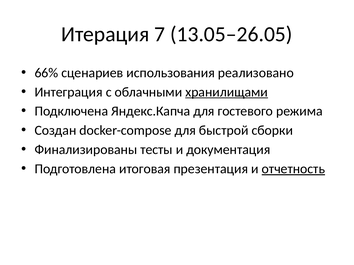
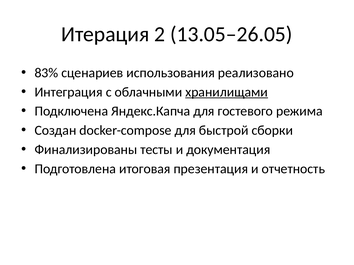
7: 7 -> 2
66%: 66% -> 83%
отчетность underline: present -> none
